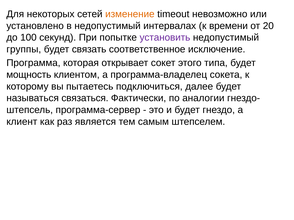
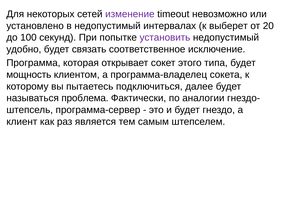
изменение colour: orange -> purple
времени: времени -> выберет
группы: группы -> удобно
связаться: связаться -> проблема
